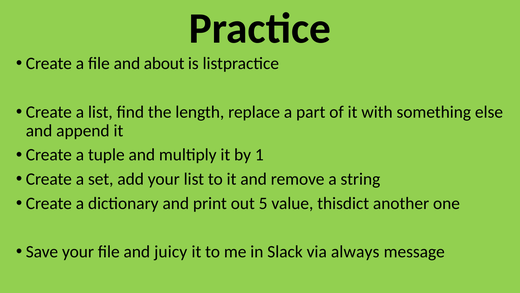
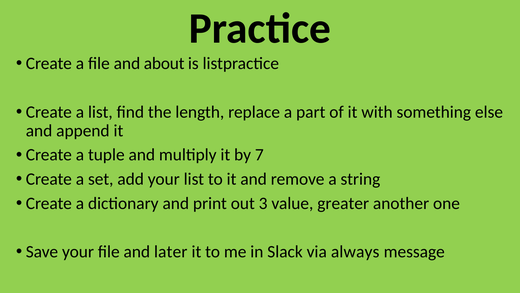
1: 1 -> 7
5: 5 -> 3
thisdict: thisdict -> greater
juicy: juicy -> later
